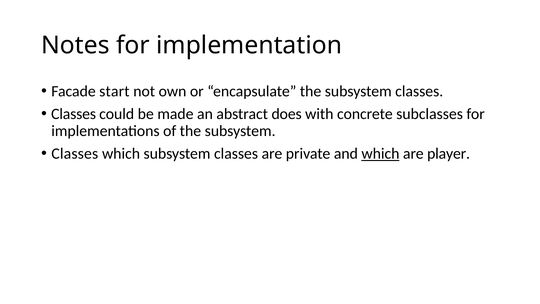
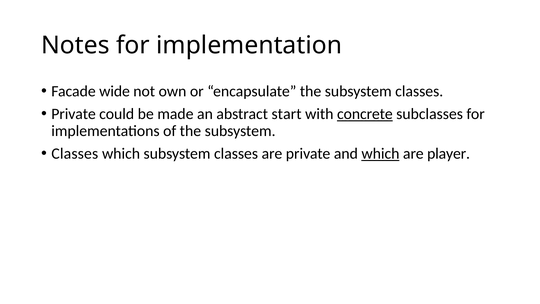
start: start -> wide
Classes at (74, 114): Classes -> Private
does: does -> start
concrete underline: none -> present
